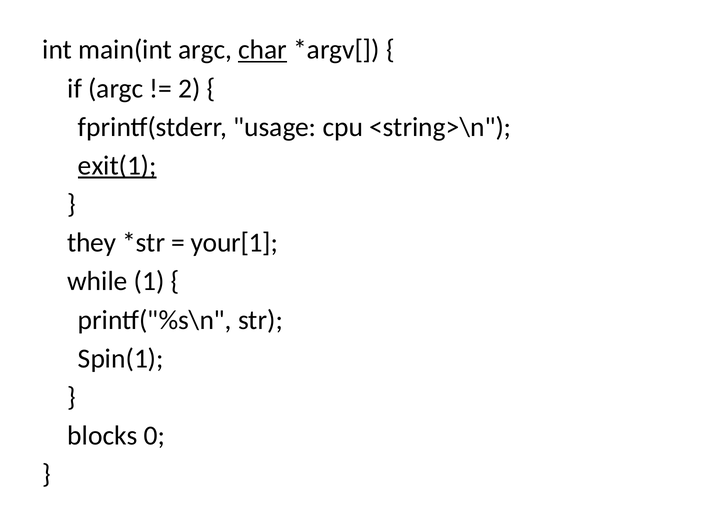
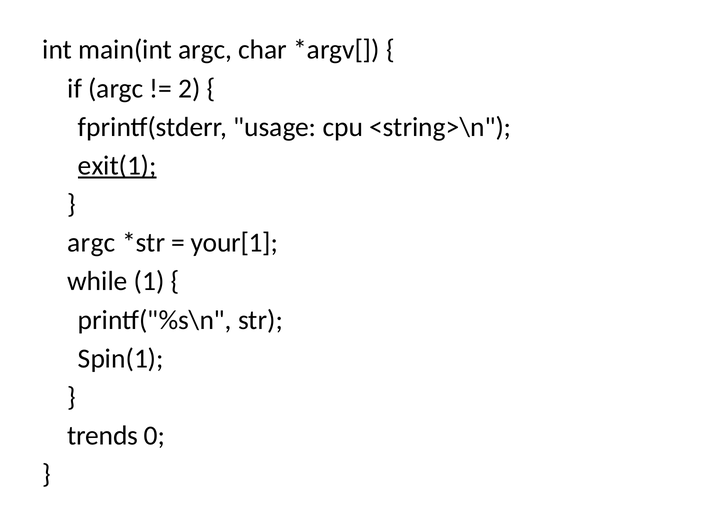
char underline: present -> none
they at (92, 243): they -> argc
blocks: blocks -> trends
